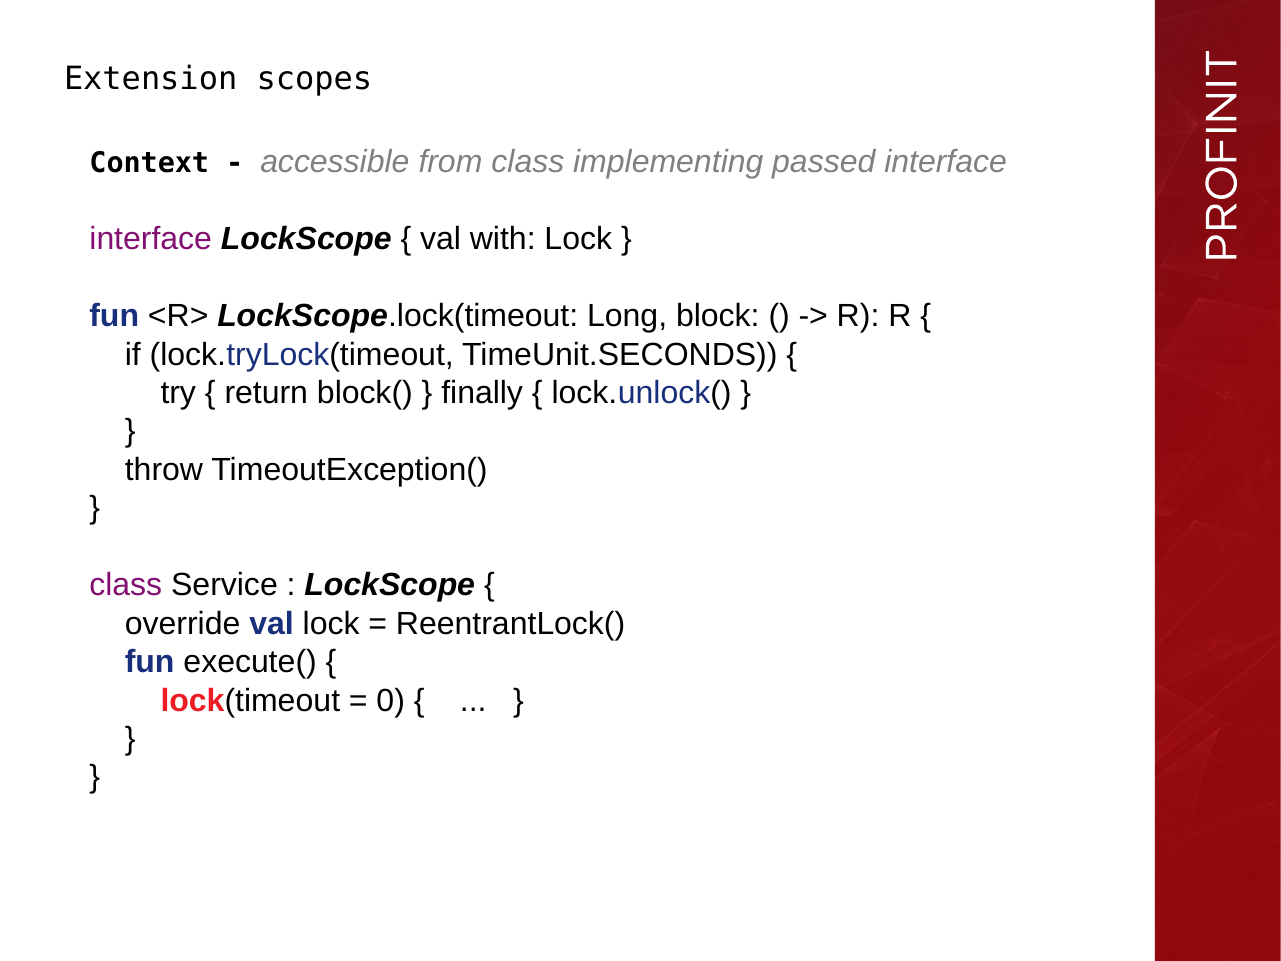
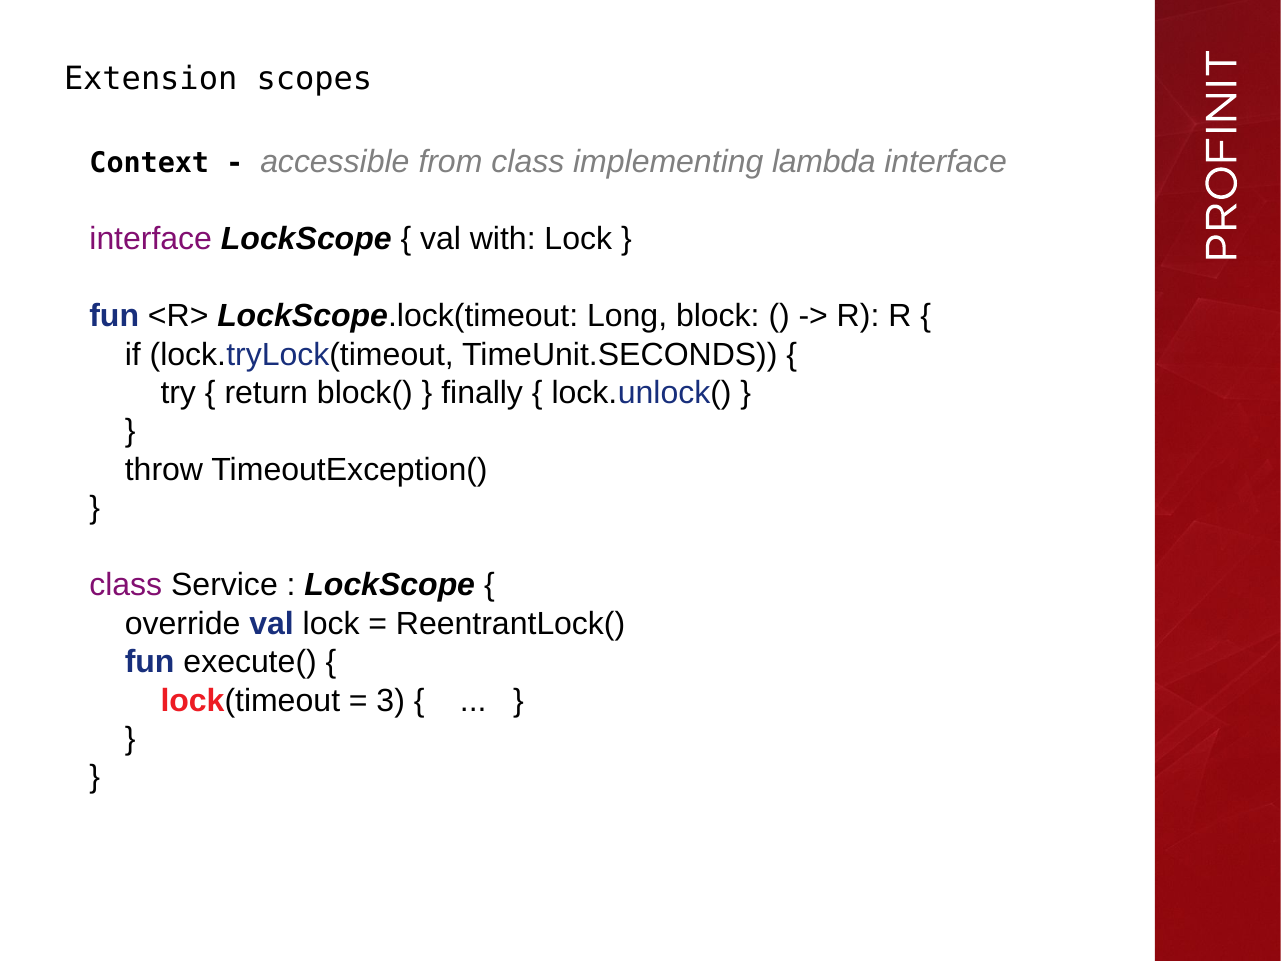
passed: passed -> lambda
0: 0 -> 3
